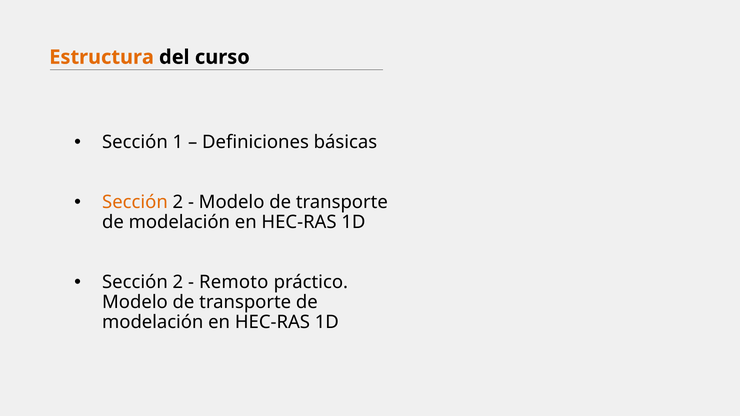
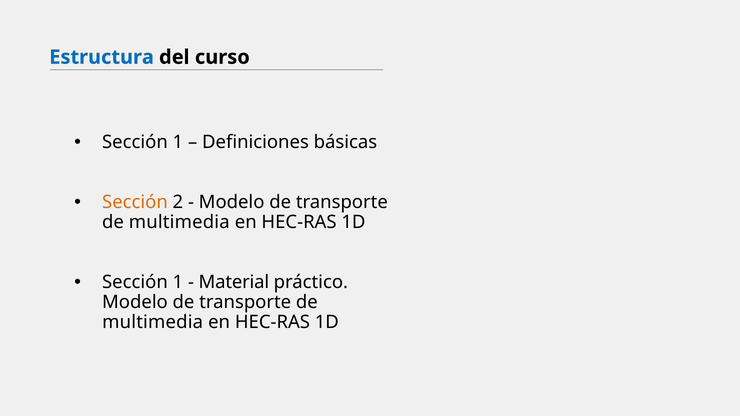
Estructura colour: orange -> blue
modelación at (179, 222): modelación -> multimedia
2 at (178, 282): 2 -> 1
Remoto: Remoto -> Material
modelación at (153, 322): modelación -> multimedia
